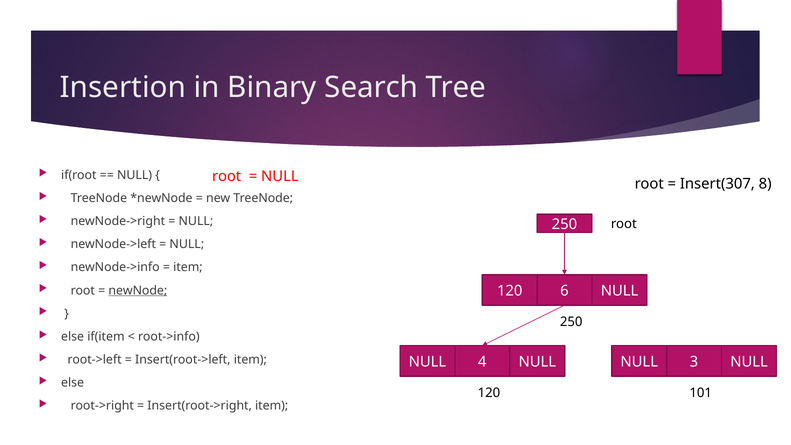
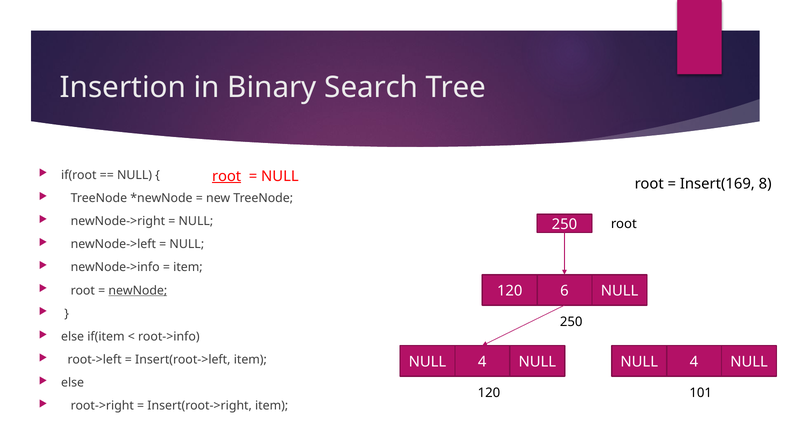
root at (227, 176) underline: none -> present
Insert(307: Insert(307 -> Insert(169
3 at (694, 362): 3 -> 4
